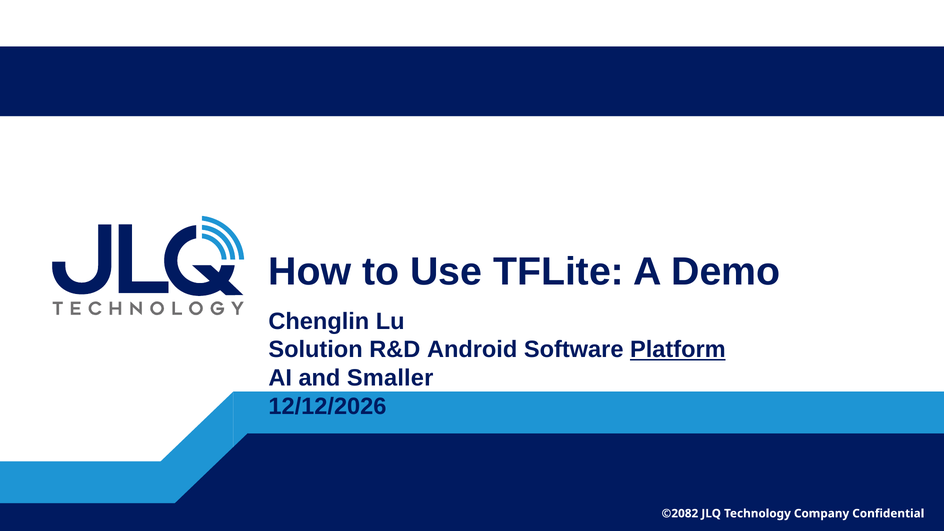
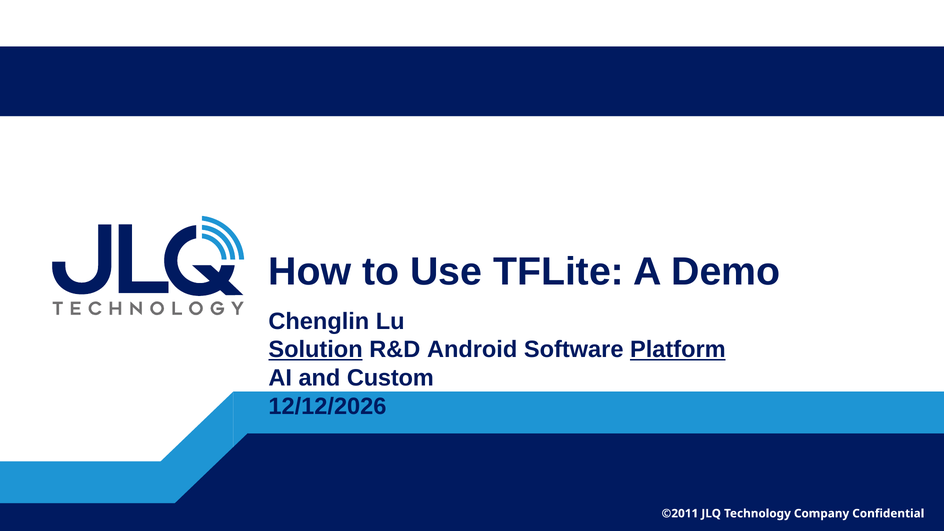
Solution underline: none -> present
Smaller: Smaller -> Custom
©2082: ©2082 -> ©2011
